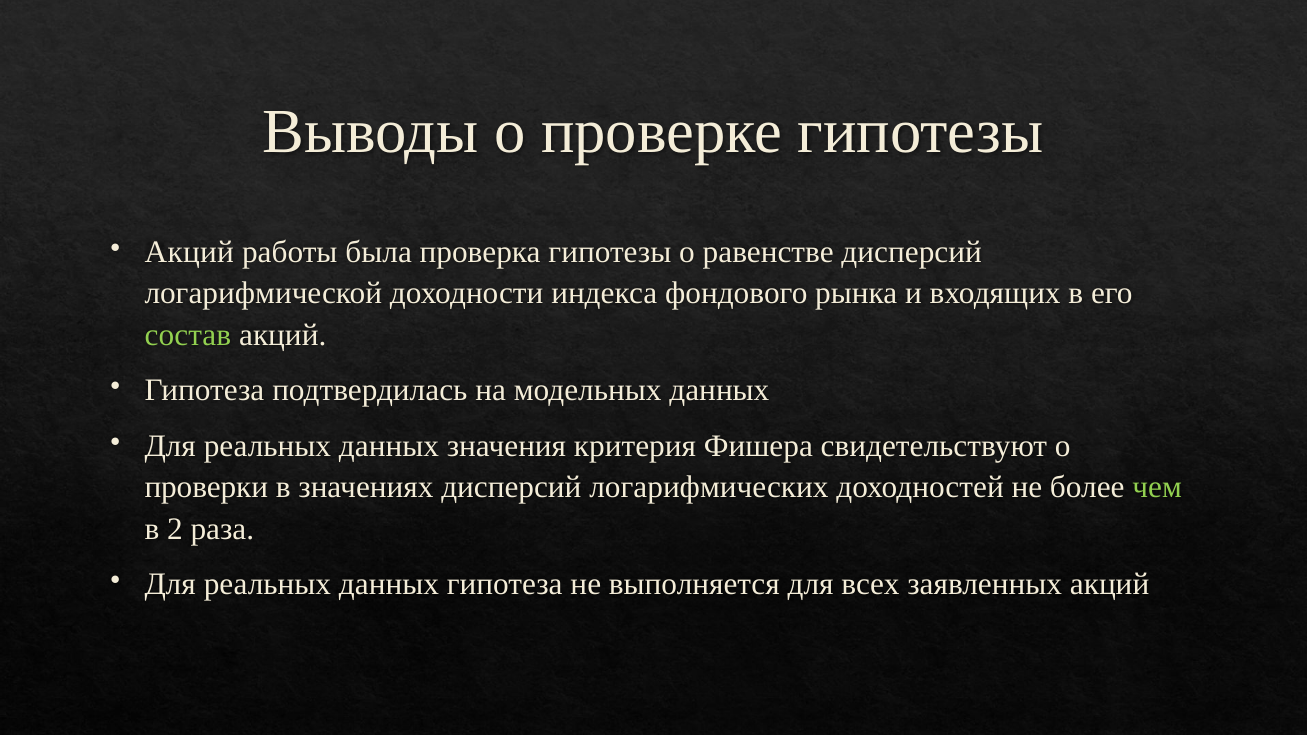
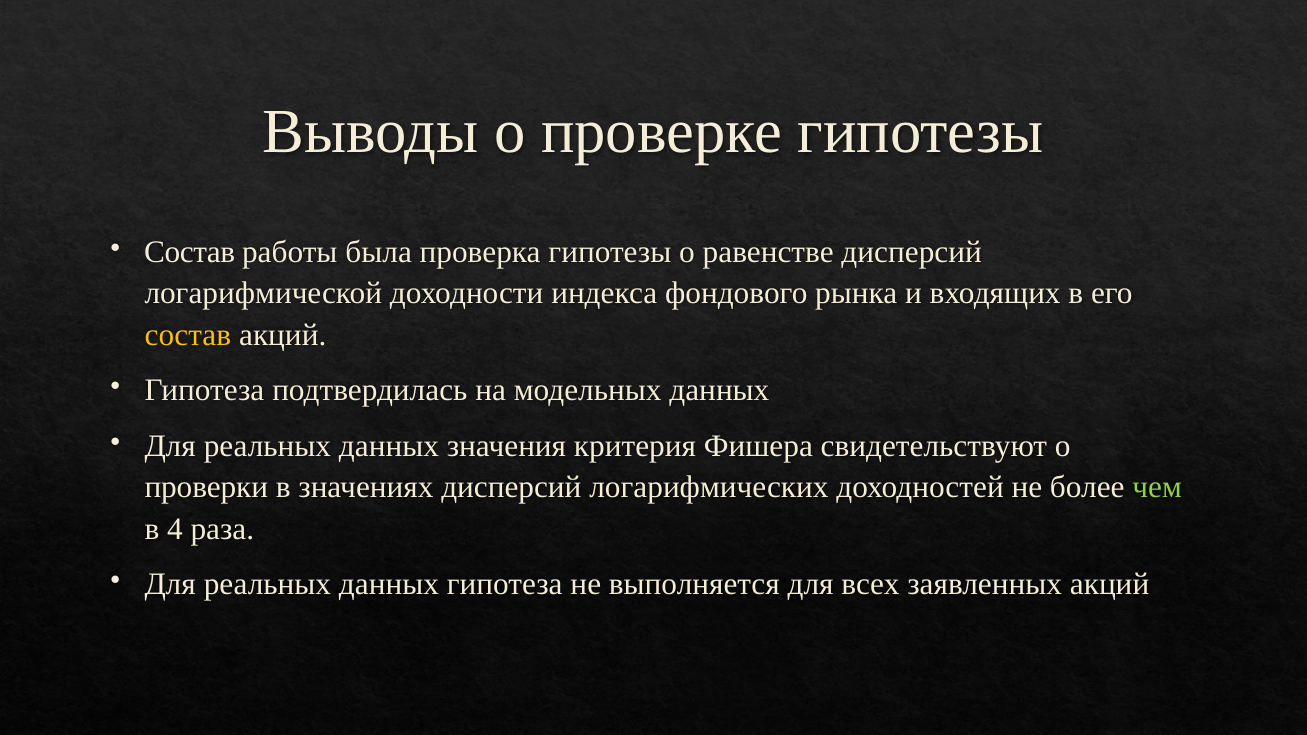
Акций at (189, 252): Акций -> Состав
состав at (188, 335) colour: light green -> yellow
2: 2 -> 4
